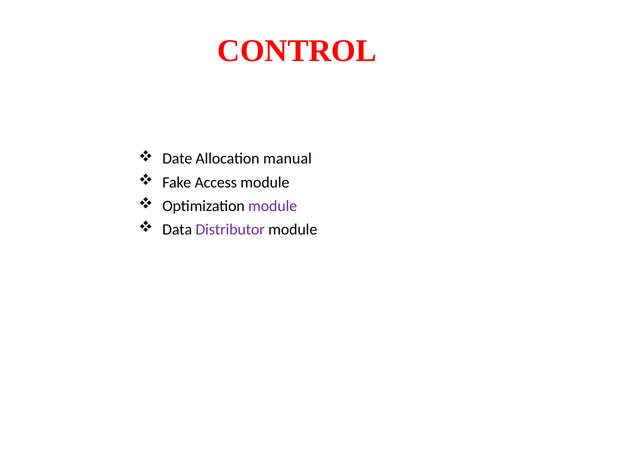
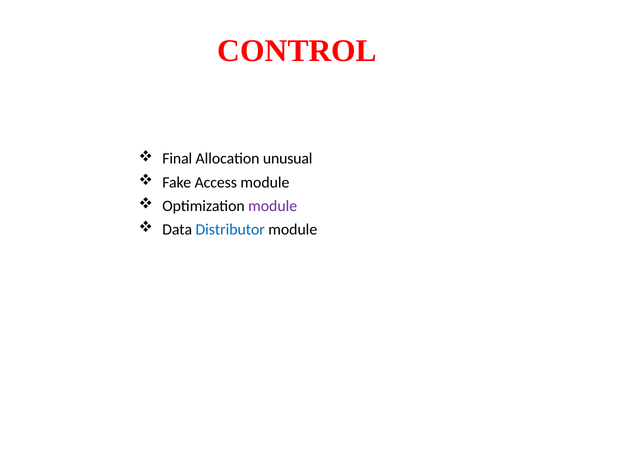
Date: Date -> Final
manual: manual -> unusual
Distributor colour: purple -> blue
